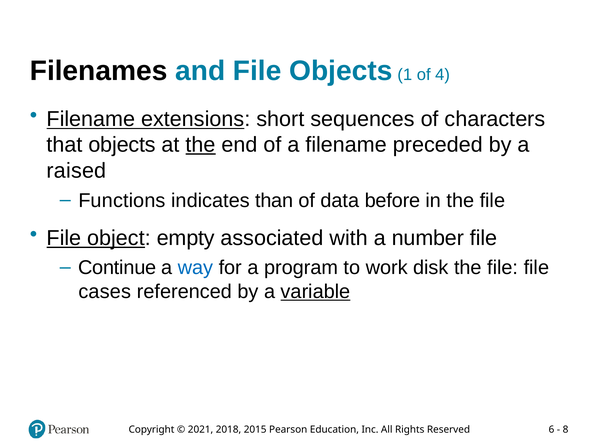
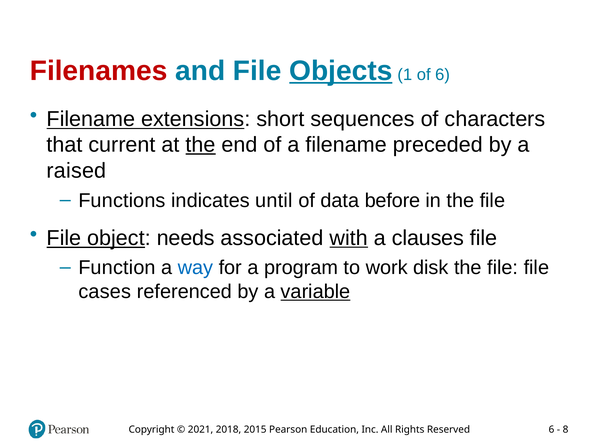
Filenames colour: black -> red
Objects at (341, 71) underline: none -> present
of 4: 4 -> 6
that objects: objects -> current
than: than -> until
empty: empty -> needs
with underline: none -> present
number: number -> clauses
Continue: Continue -> Function
